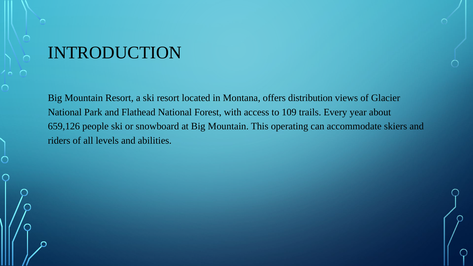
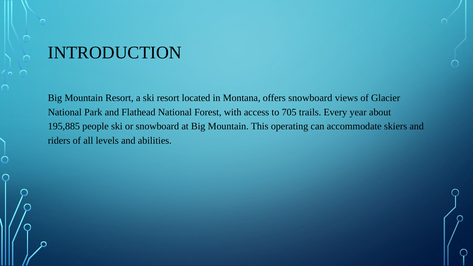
offers distribution: distribution -> snowboard
109: 109 -> 705
659,126: 659,126 -> 195,885
